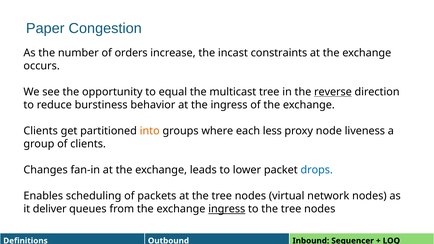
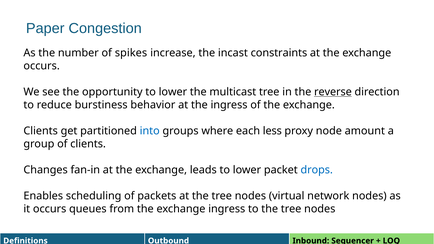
orders: orders -> spikes
opportunity to equal: equal -> lower
into colour: orange -> blue
liveness: liveness -> amount
it deliver: deliver -> occurs
ingress at (227, 209) underline: present -> none
